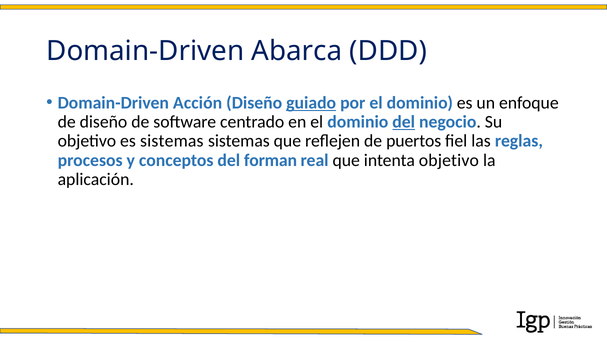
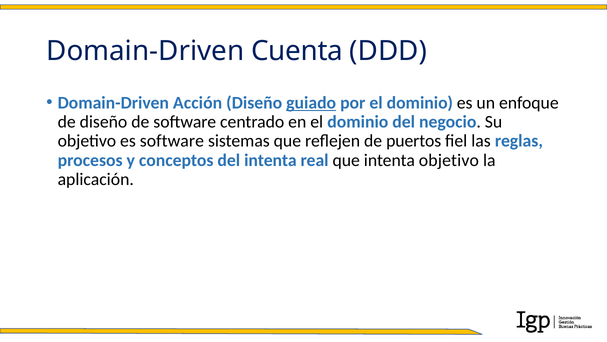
Abarca: Abarca -> Cuenta
del at (404, 122) underline: present -> none
es sistemas: sistemas -> software
del forman: forman -> intenta
